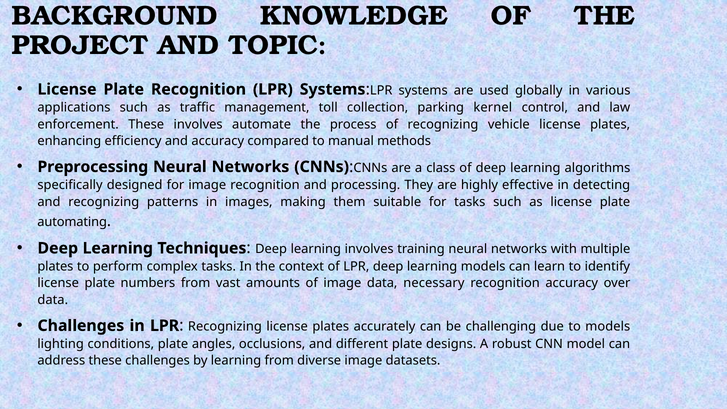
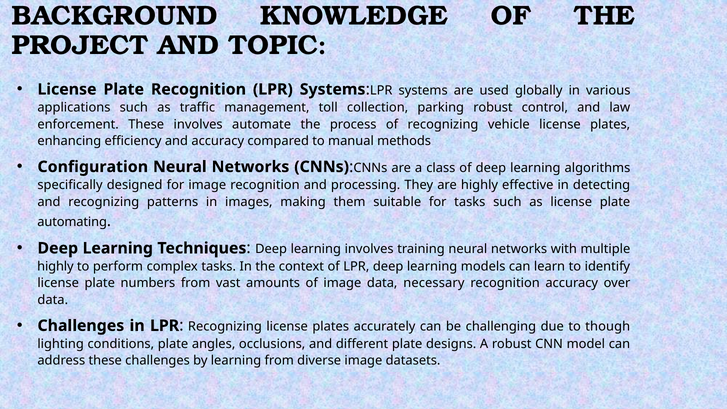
parking kernel: kernel -> robust
Preprocessing: Preprocessing -> Configuration
plates at (55, 266): plates -> highly
to models: models -> though
